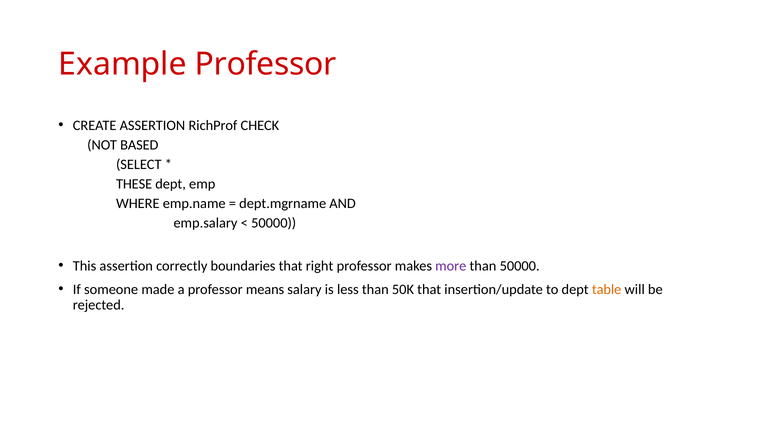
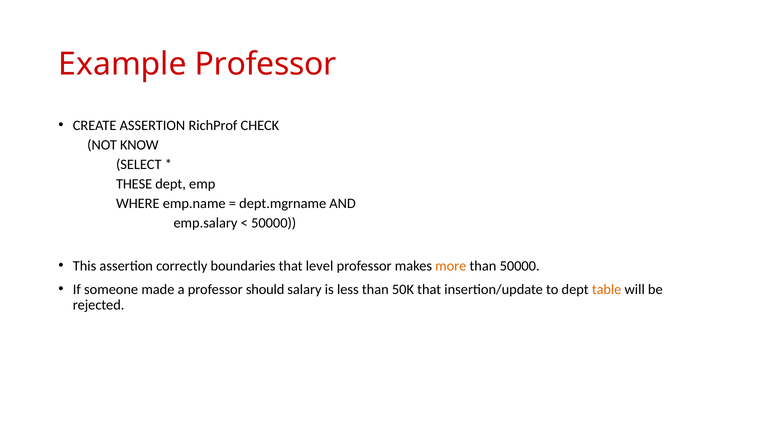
BASED: BASED -> KNOW
right: right -> level
more colour: purple -> orange
means: means -> should
